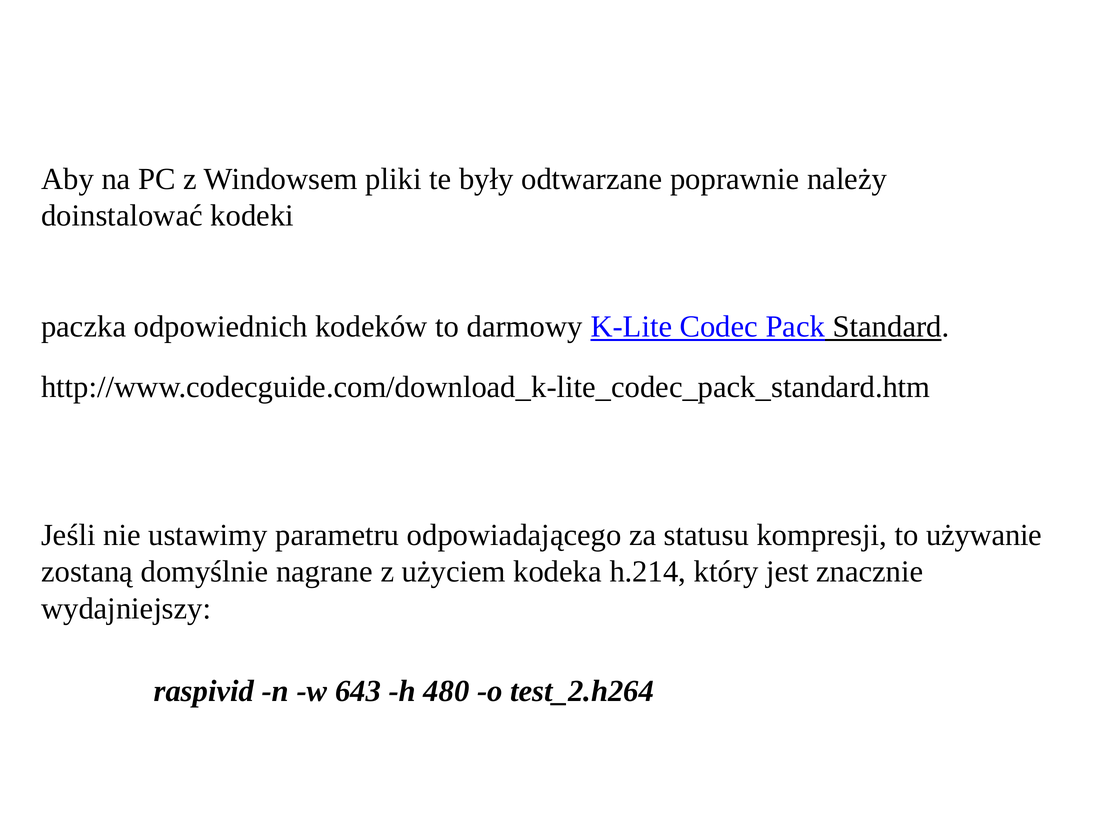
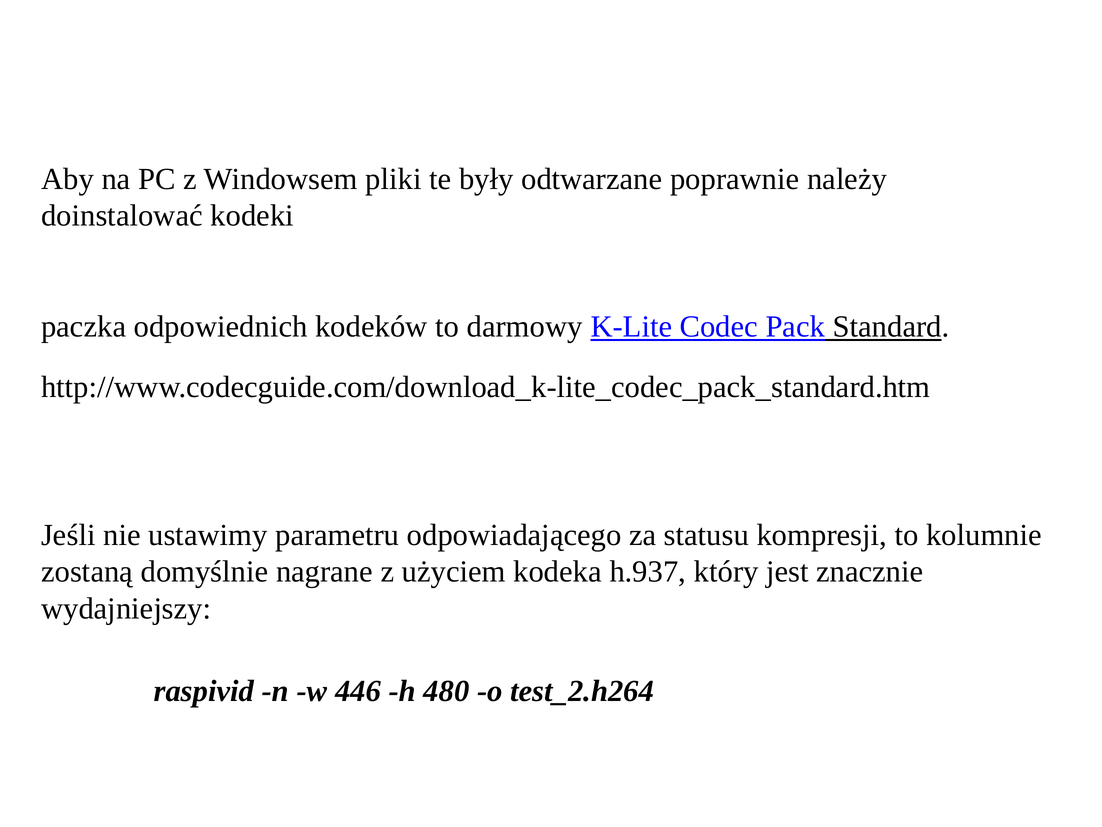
używanie: używanie -> kolumnie
h.214: h.214 -> h.937
643: 643 -> 446
